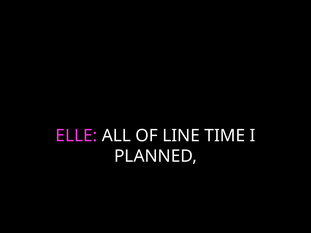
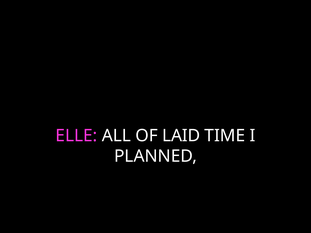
LINE: LINE -> LAID
